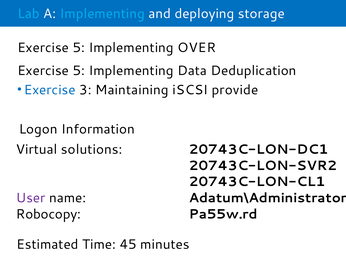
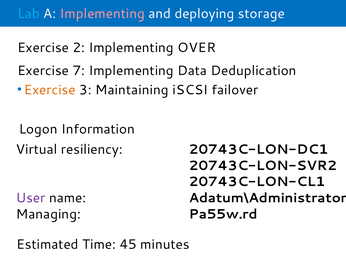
Implementing at (102, 14) colour: light blue -> pink
5 at (79, 48): 5 -> 2
5 at (79, 71): 5 -> 7
Exercise at (50, 90) colour: blue -> orange
provide: provide -> failover
solutions: solutions -> resiliency
Robocopy: Robocopy -> Managing
